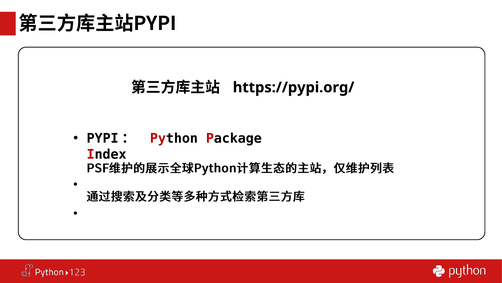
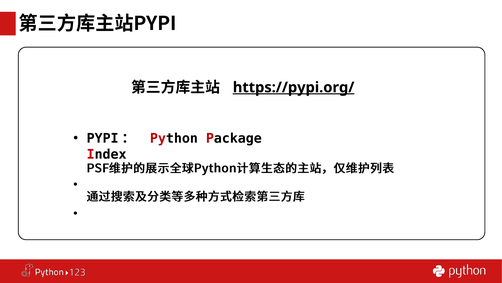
https://pypi.org/ underline: none -> present
